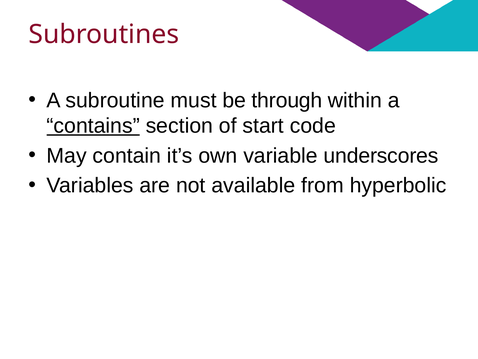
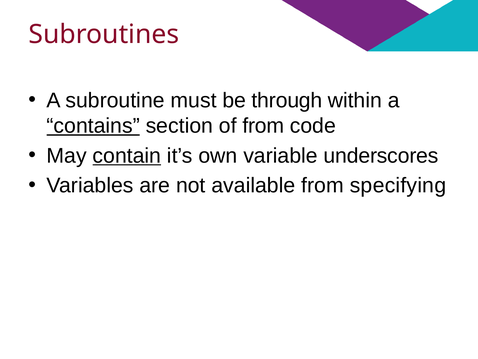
of start: start -> from
contain underline: none -> present
hyperbolic: hyperbolic -> specifying
